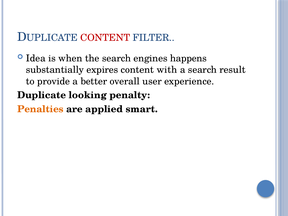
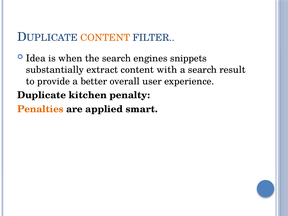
CONTENT at (105, 38) colour: red -> orange
happens: happens -> snippets
expires: expires -> extract
looking: looking -> kitchen
